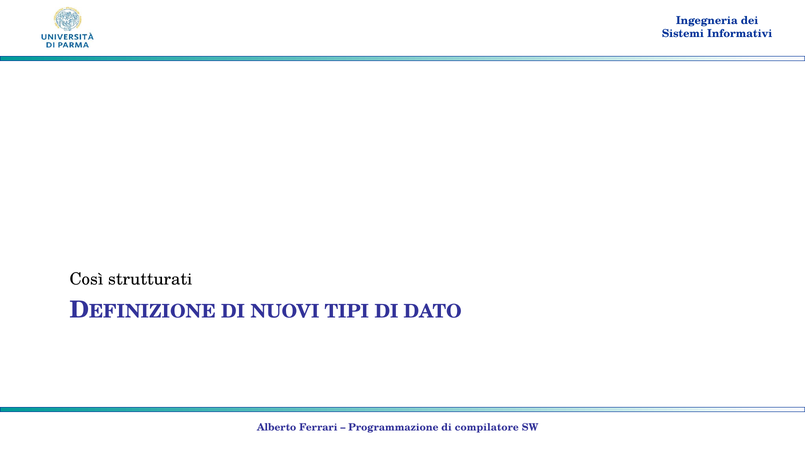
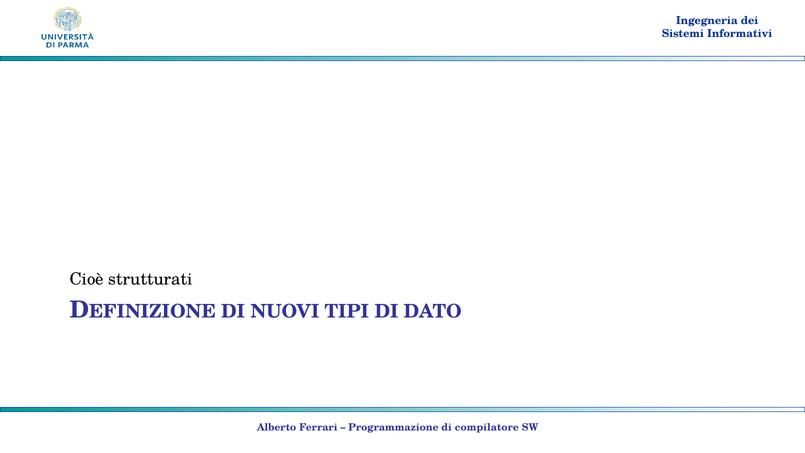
Così: Così -> Cioè
